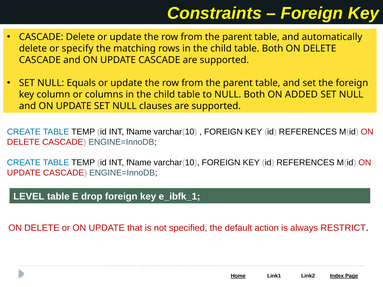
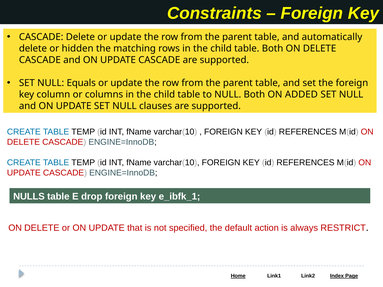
specify: specify -> hidden
LEVEL: LEVEL -> NULLS
